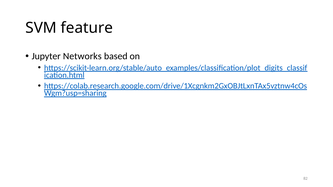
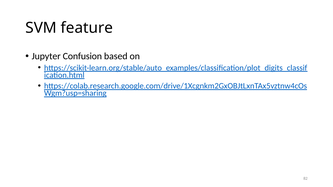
Networks: Networks -> Confusion
